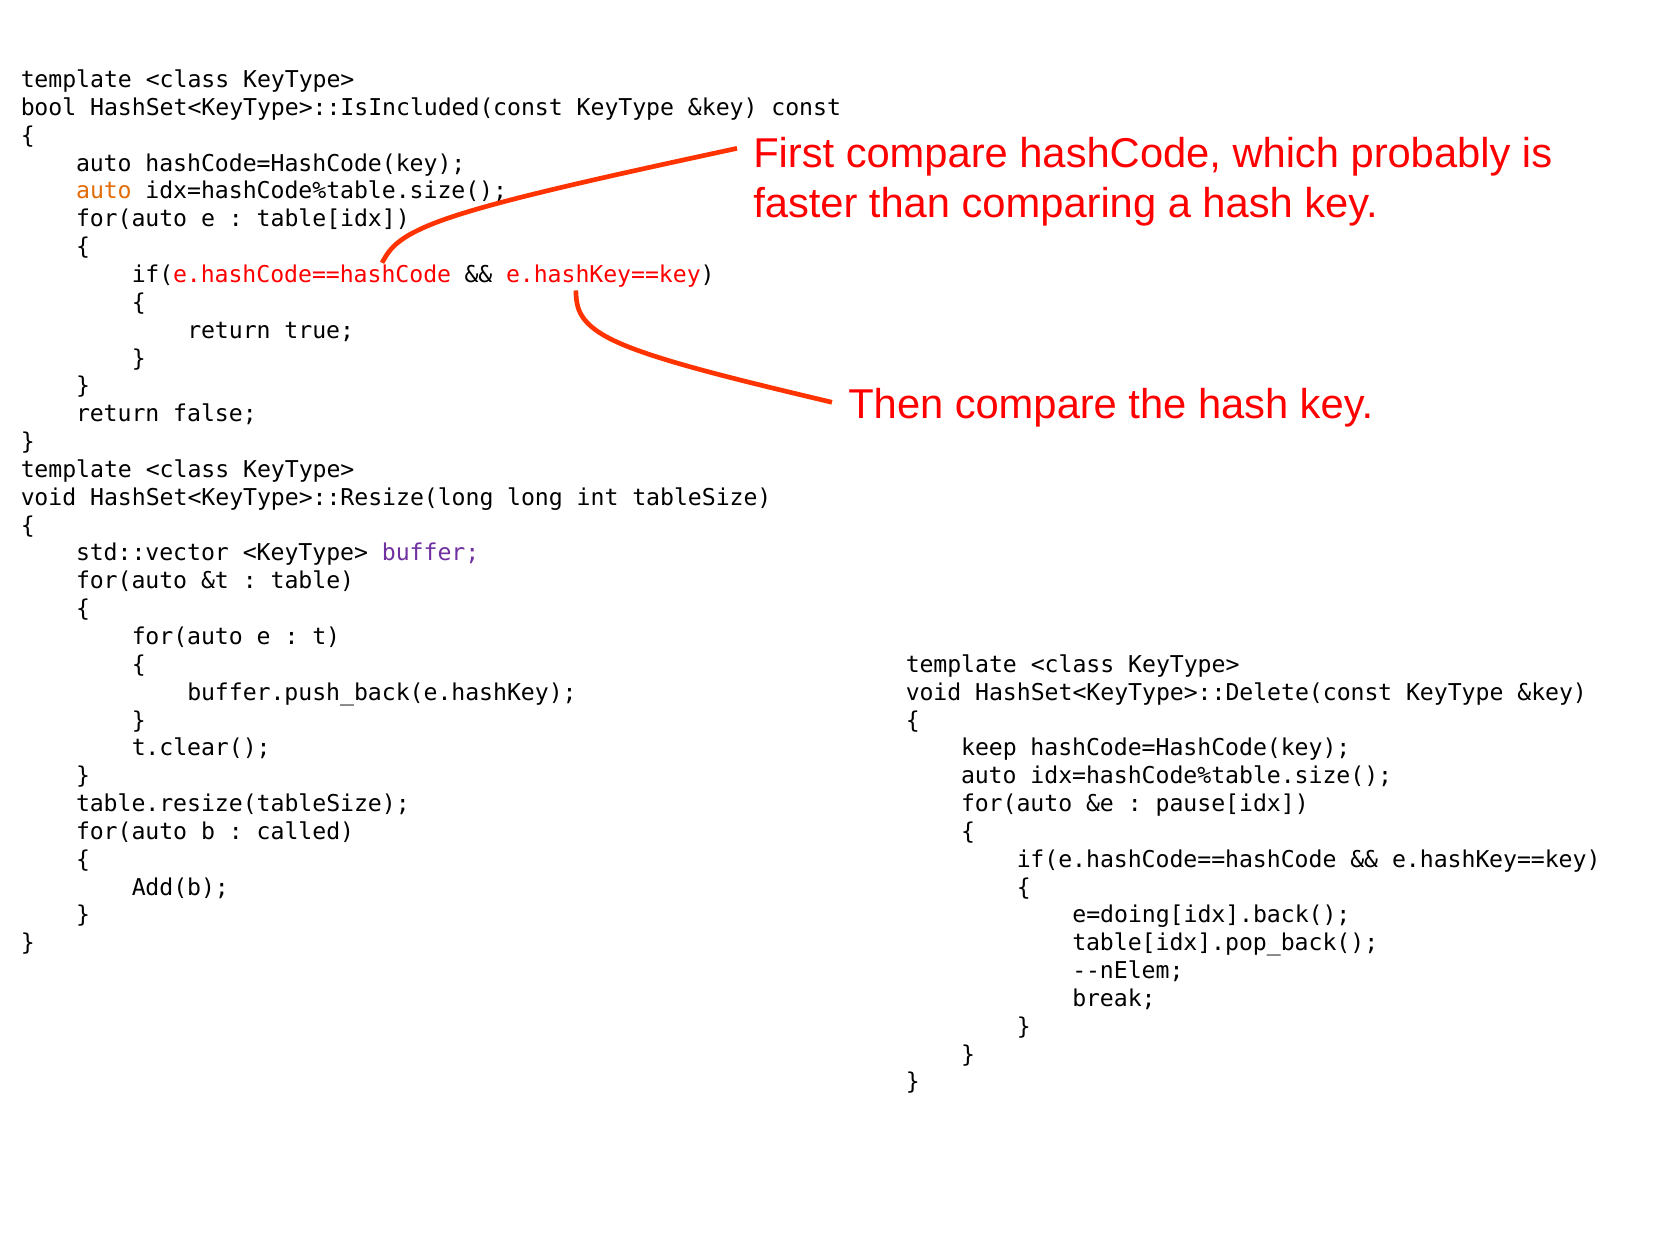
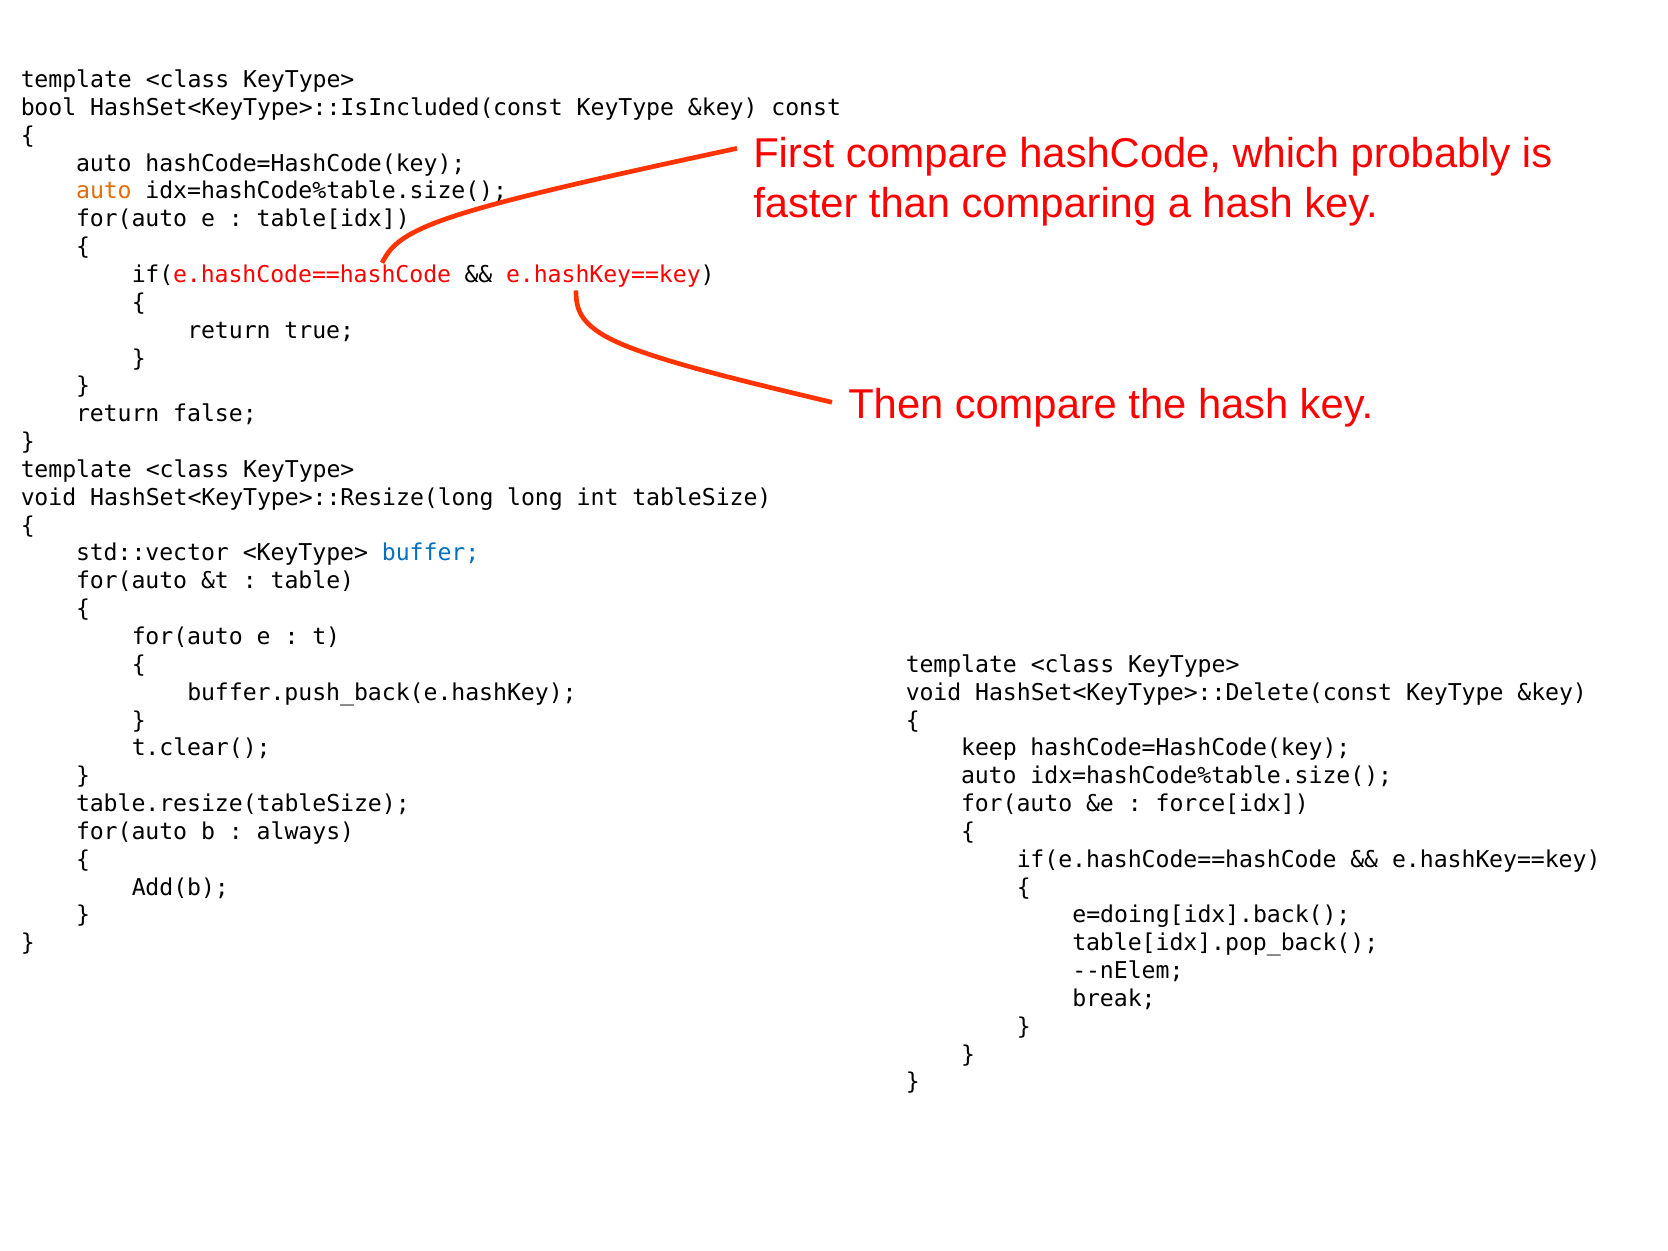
buffer colour: purple -> blue
pause[idx: pause[idx -> force[idx
called: called -> always
